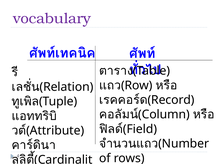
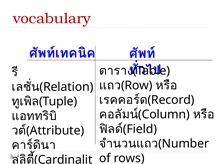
vocabulary colour: purple -> red
